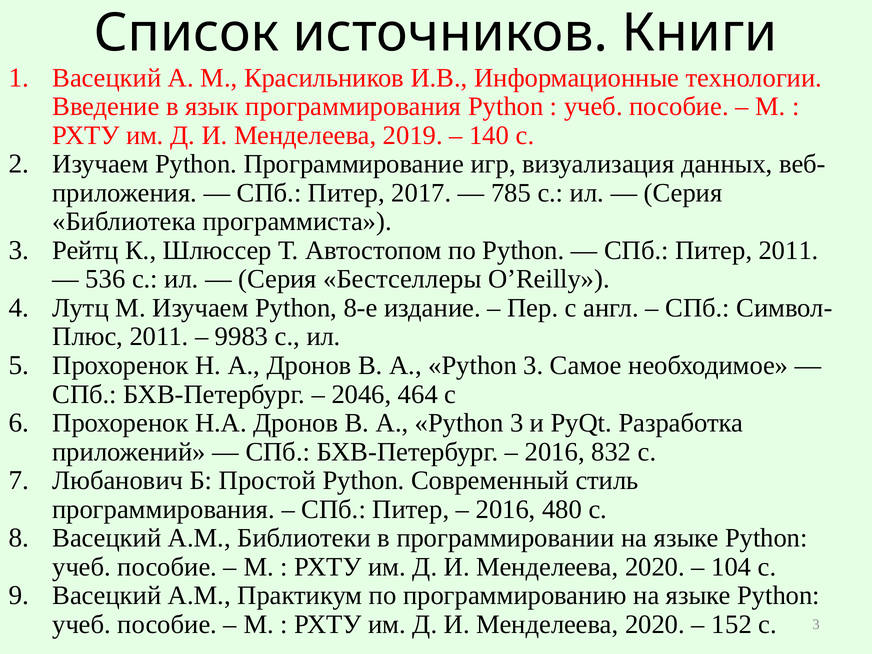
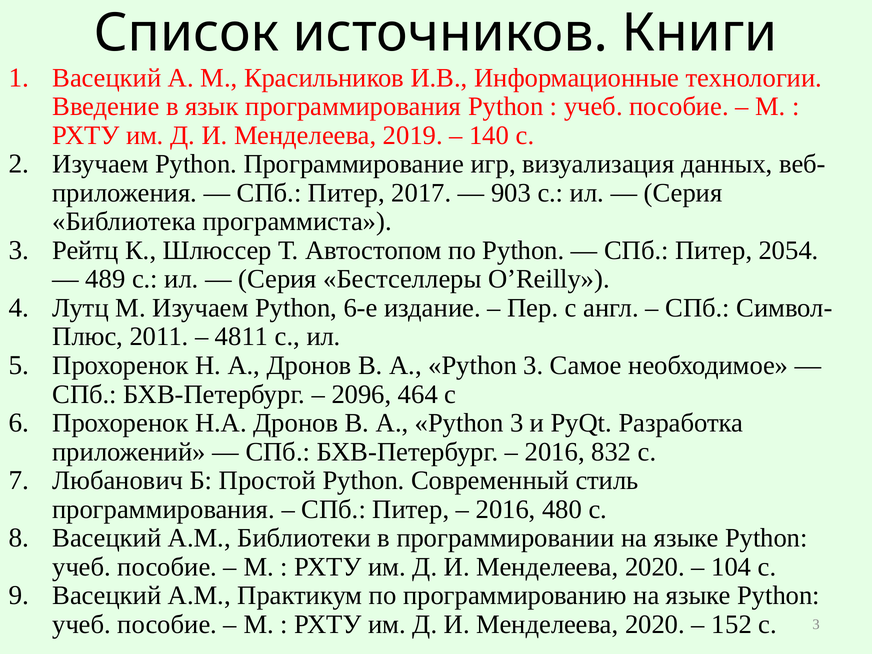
785: 785 -> 903
Питер 2011: 2011 -> 2054
536: 536 -> 489
8-е: 8-е -> 6-е
9983: 9983 -> 4811
2046: 2046 -> 2096
